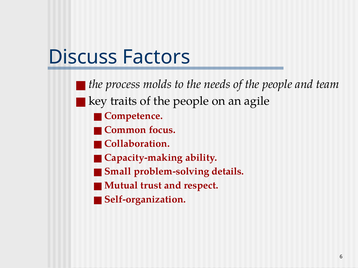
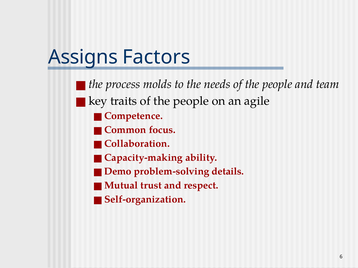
Discuss: Discuss -> Assigns
Small: Small -> Demo
